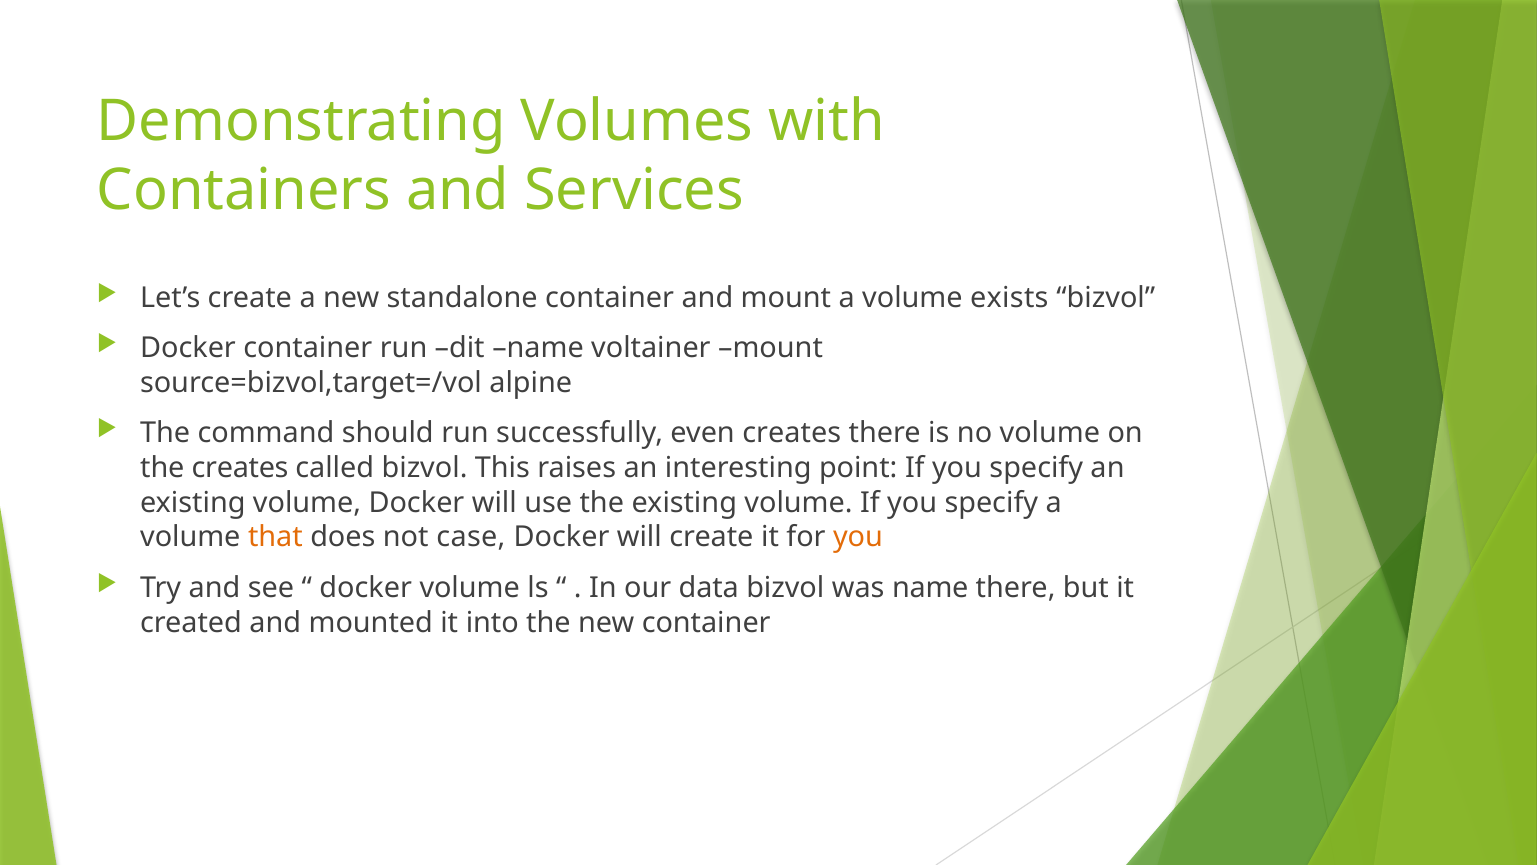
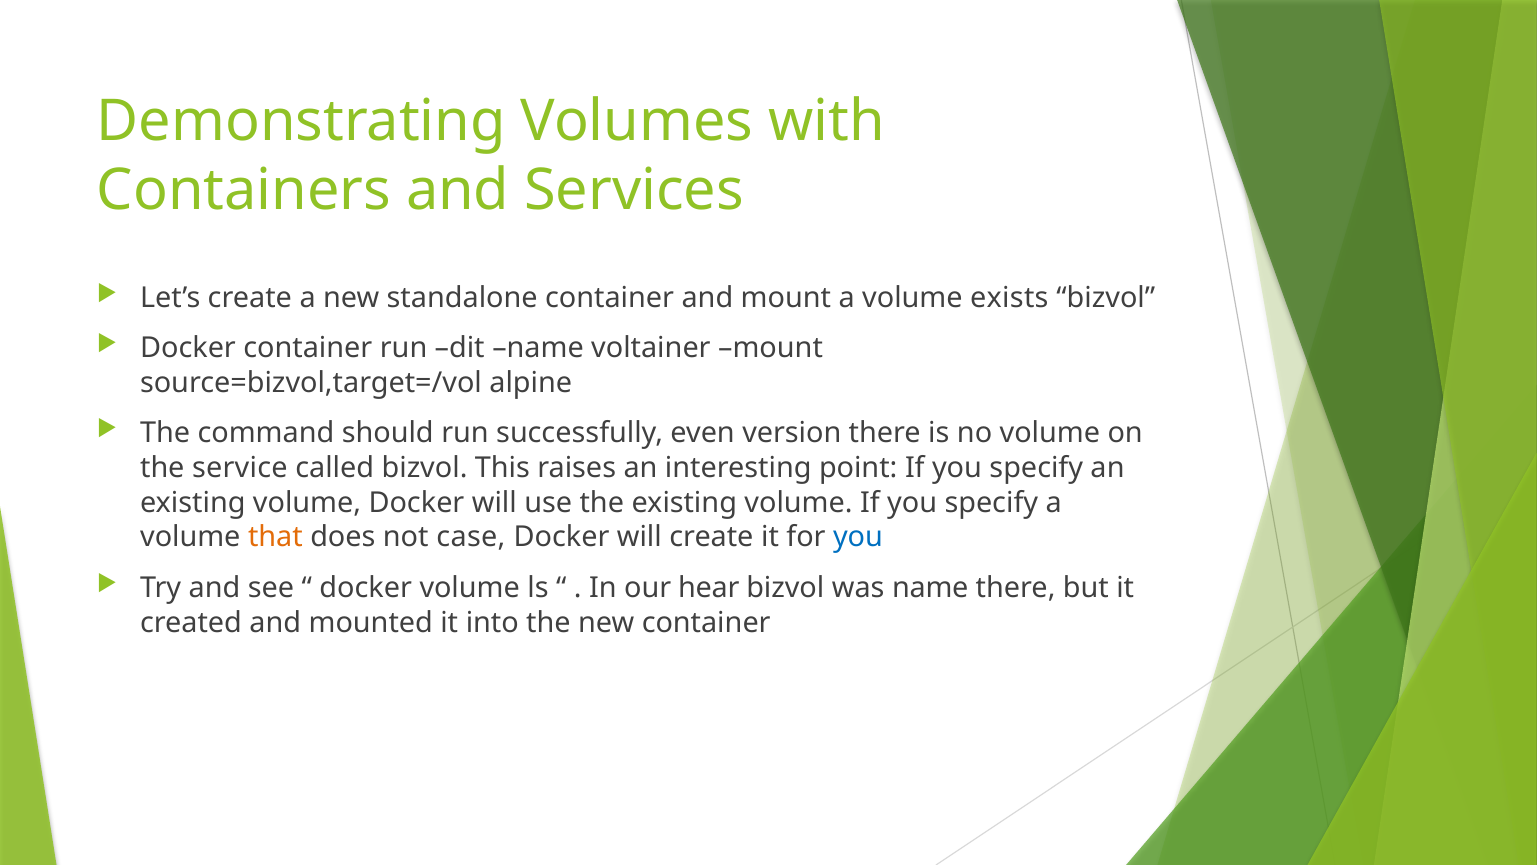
even creates: creates -> version
the creates: creates -> service
you at (858, 537) colour: orange -> blue
data: data -> hear
